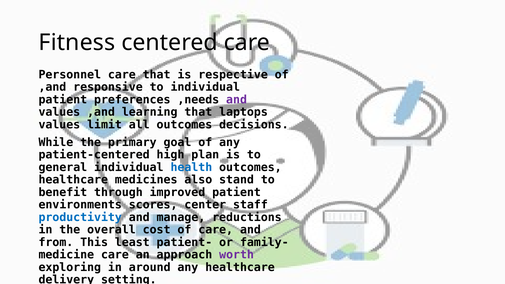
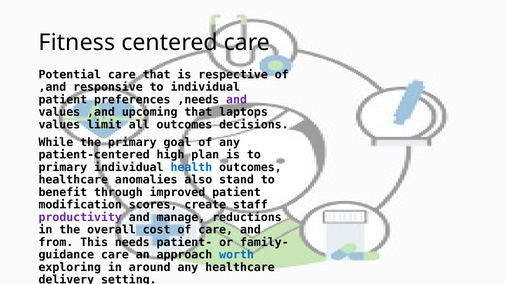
Personnel: Personnel -> Potential
learning: learning -> upcoming
general at (63, 167): general -> primary
medicines: medicines -> anomalies
environments: environments -> modification
center: center -> create
productivity colour: blue -> purple
least: least -> needs
medicine: medicine -> guidance
worth colour: purple -> blue
